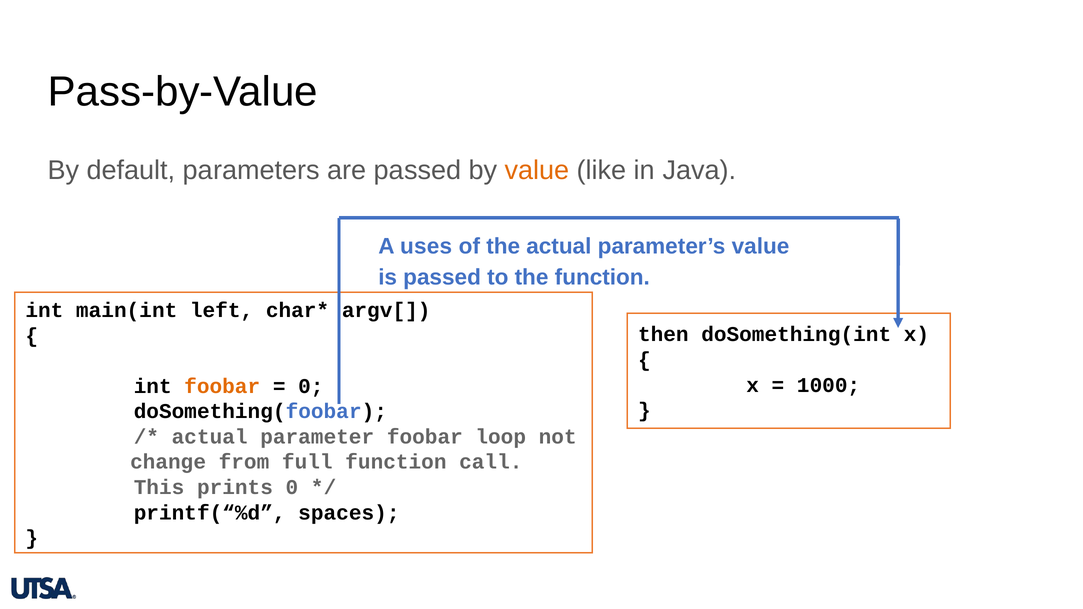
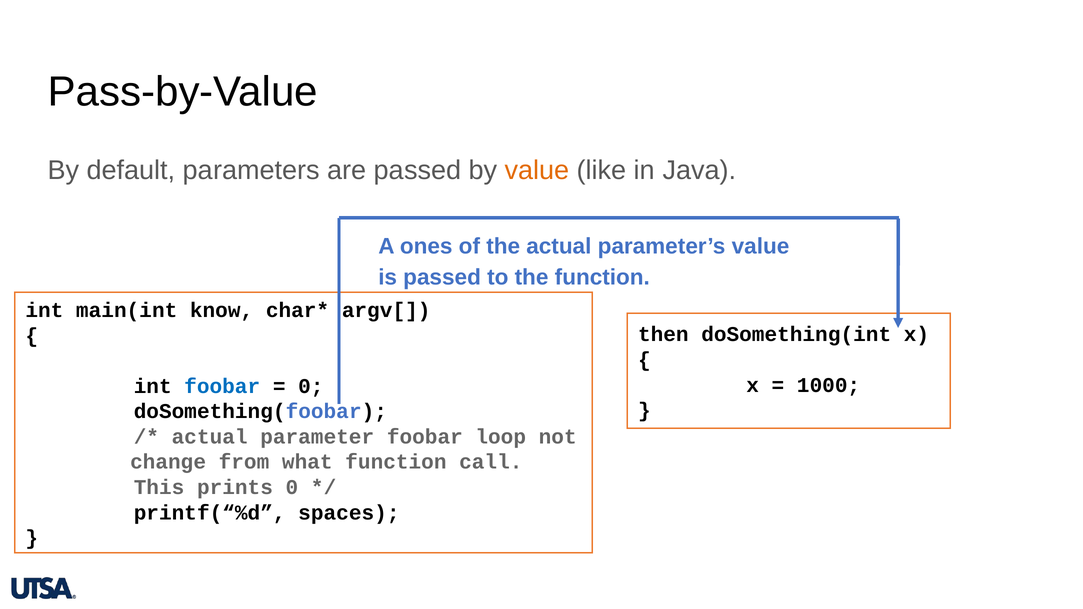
uses: uses -> ones
left: left -> know
foobar at (222, 386) colour: orange -> blue
full: full -> what
